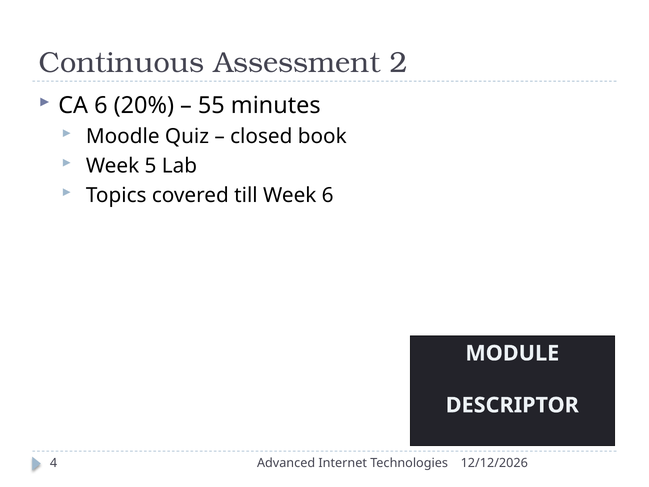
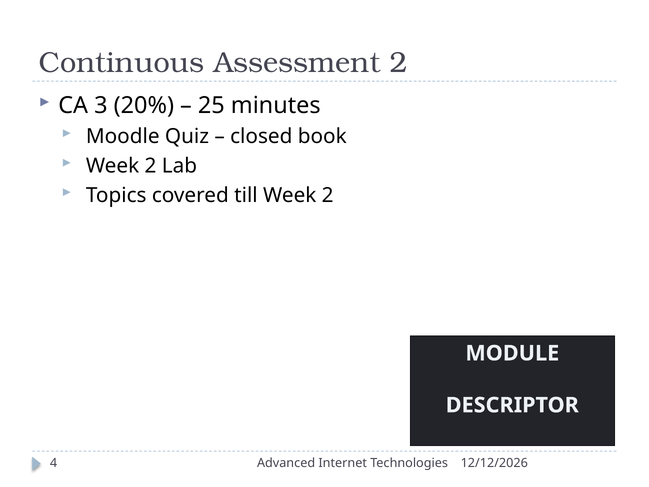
CA 6: 6 -> 3
55: 55 -> 25
5 at (150, 166): 5 -> 2
till Week 6: 6 -> 2
